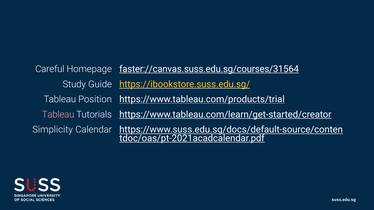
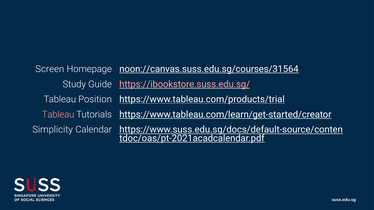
Careful: Careful -> Screen
faster://canvas.suss.edu.sg/courses/31564: faster://canvas.suss.edu.sg/courses/31564 -> noon://canvas.suss.edu.sg/courses/31564
https://ibookstore.suss.edu.sg/ colour: yellow -> pink
